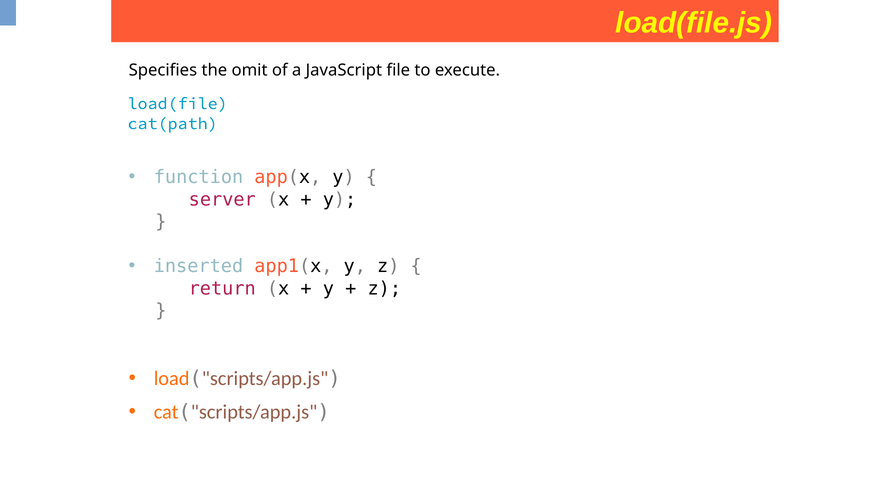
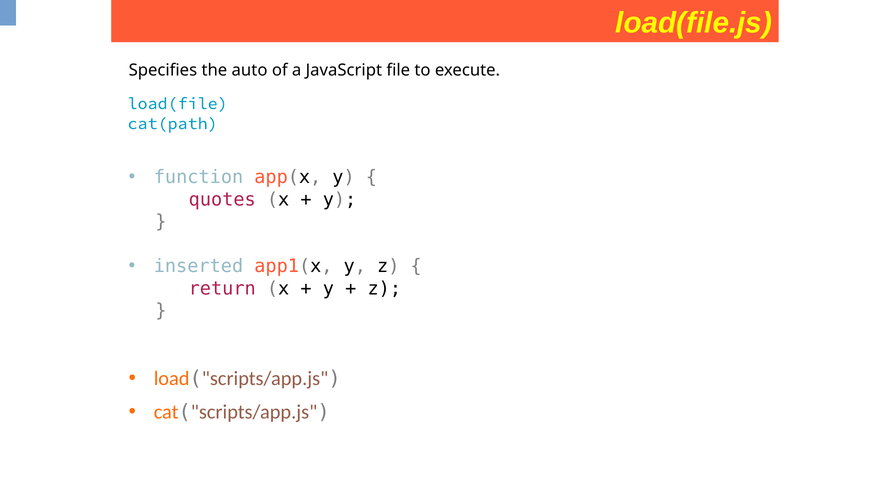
omit: omit -> auto
server: server -> quotes
